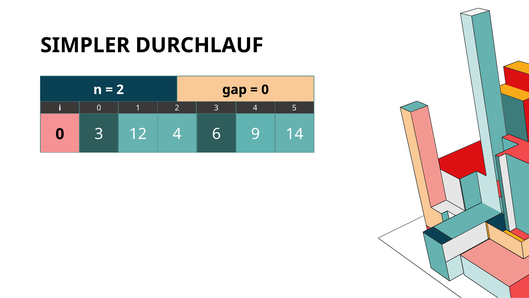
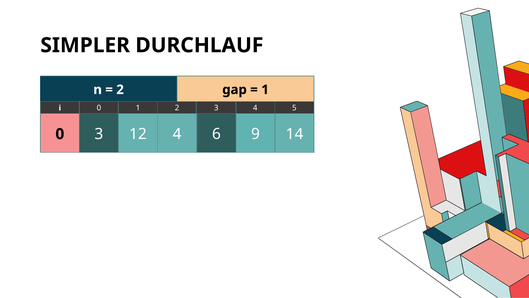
0 at (265, 90): 0 -> 1
